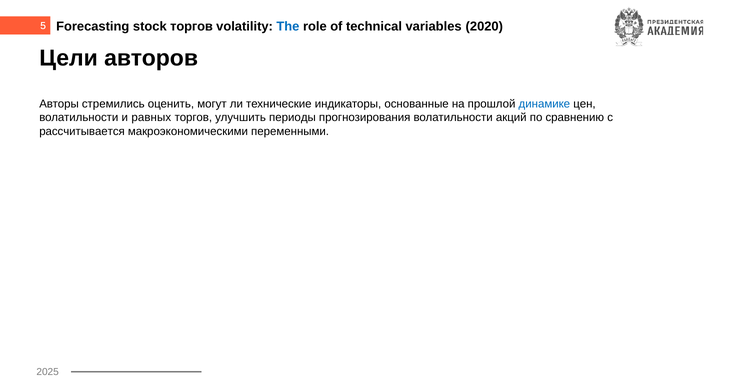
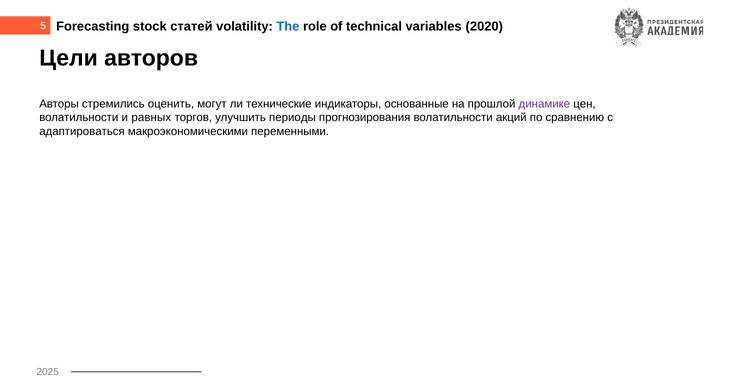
stock торгов: торгов -> статей
динамике colour: blue -> purple
рассчитывается: рассчитывается -> адаптироваться
